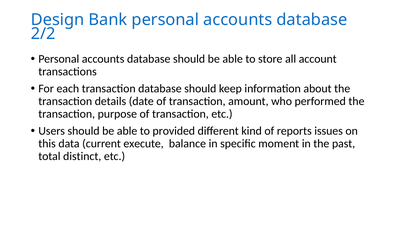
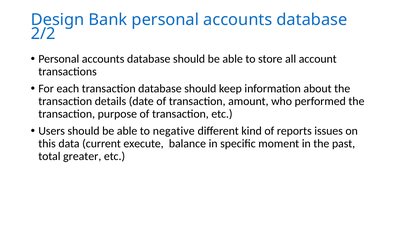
provided: provided -> negative
distinct: distinct -> greater
